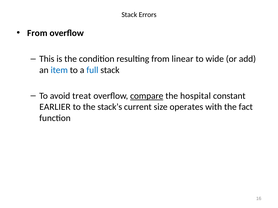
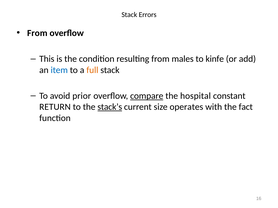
linear: linear -> males
wide: wide -> kinfe
full colour: blue -> orange
treat: treat -> prior
EARLIER: EARLIER -> RETURN
stack’s underline: none -> present
